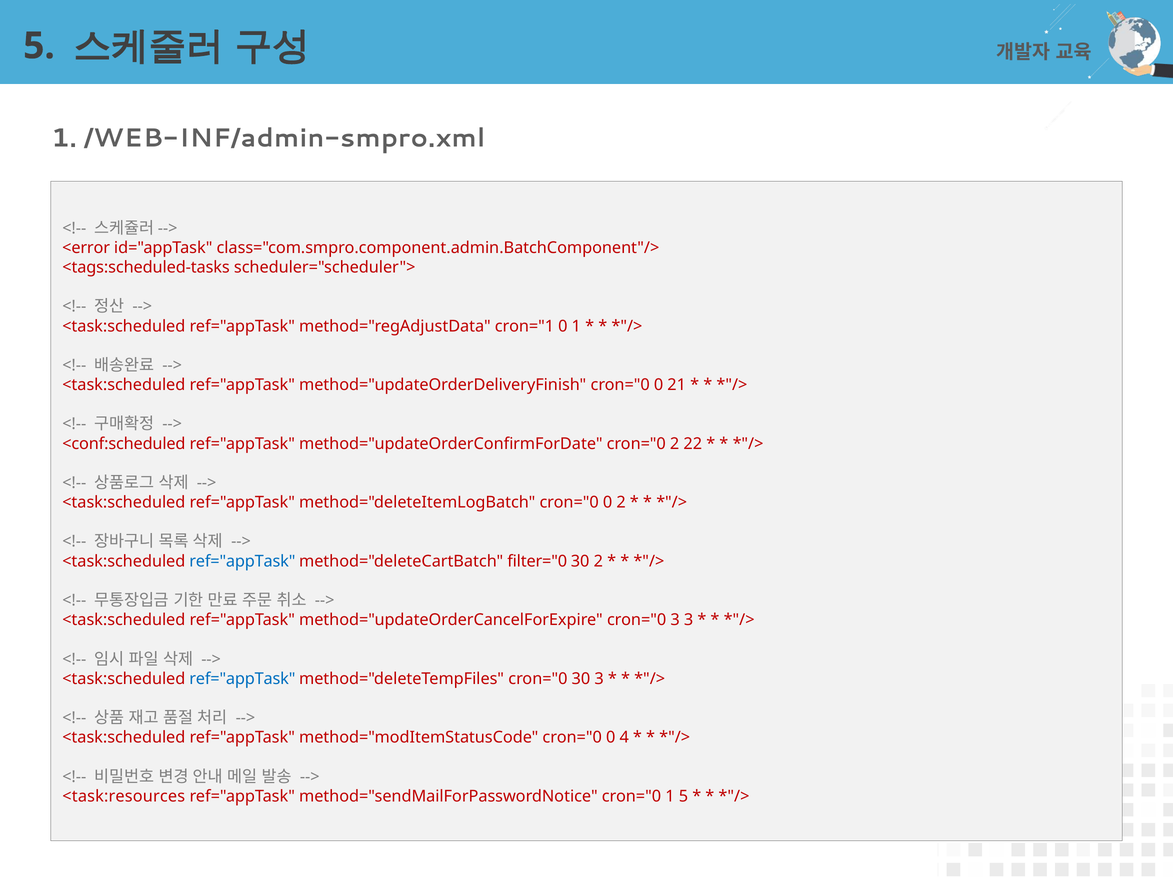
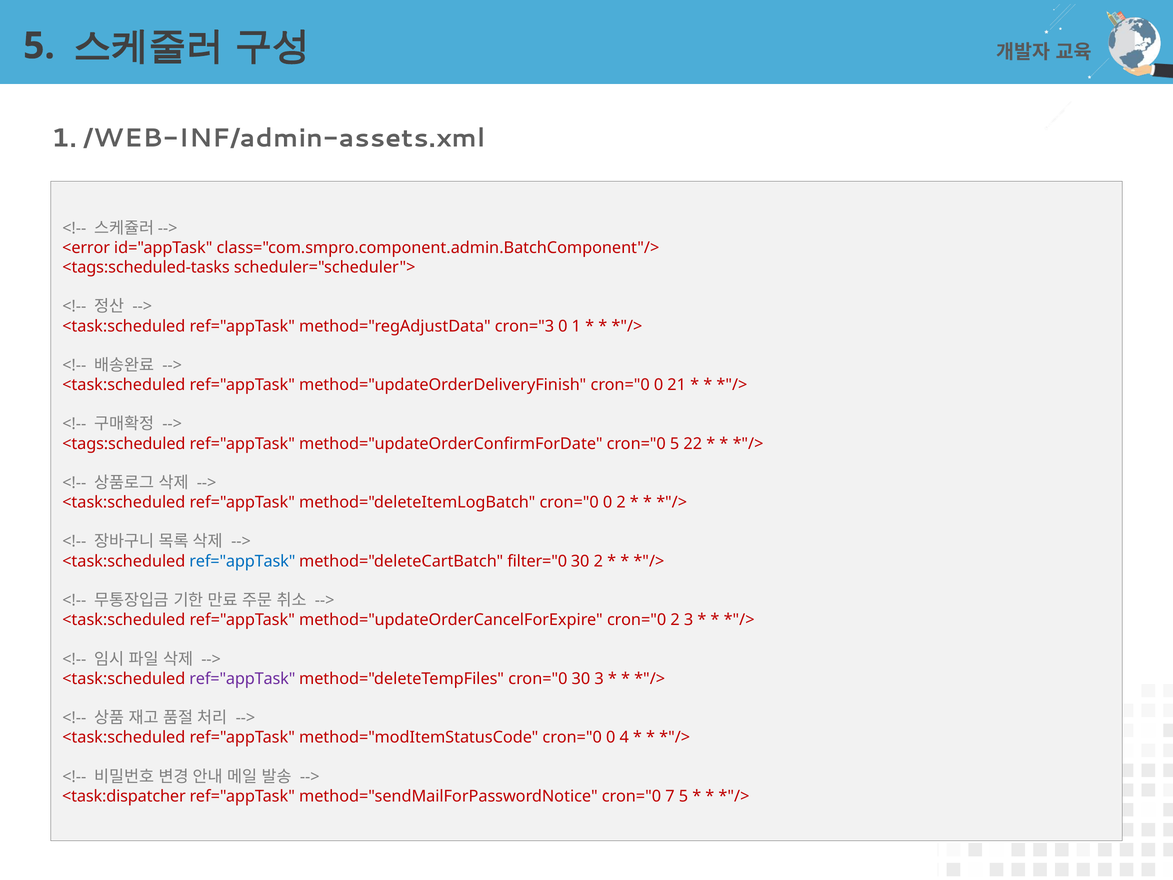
/WEB-INF/admin-smpro.xml: /WEB-INF/admin-smpro.xml -> /WEB-INF/admin-assets.xml
cron="1: cron="1 -> cron="3
<conf:scheduled: <conf:scheduled -> <tags:scheduled
cron="0 2: 2 -> 5
cron="0 3: 3 -> 2
ref="appTask at (242, 679) colour: blue -> purple
<task:resources: <task:resources -> <task:dispatcher
cron="0 1: 1 -> 7
